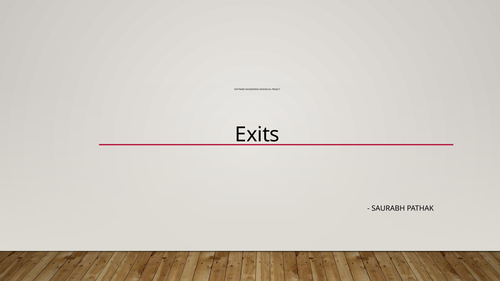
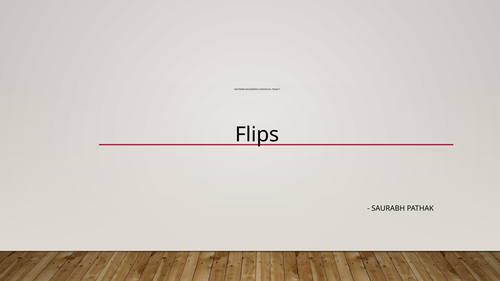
Exits: Exits -> Flips
